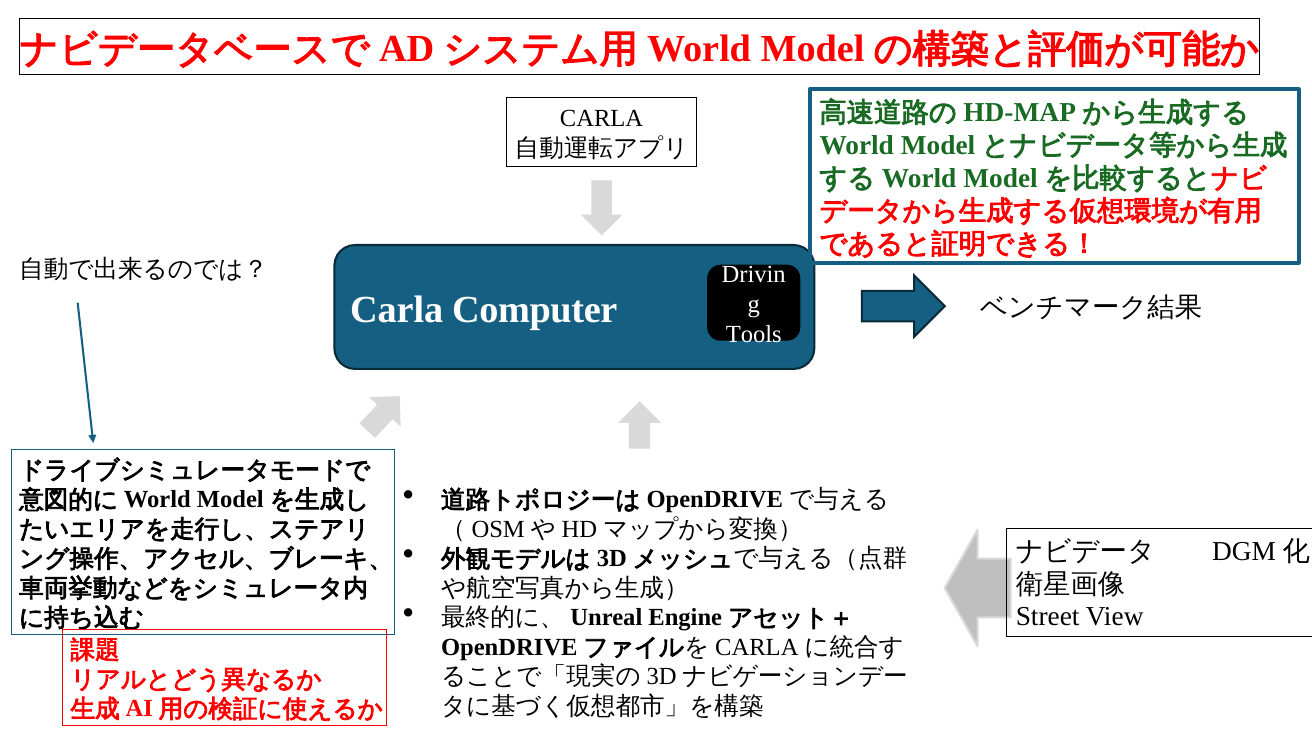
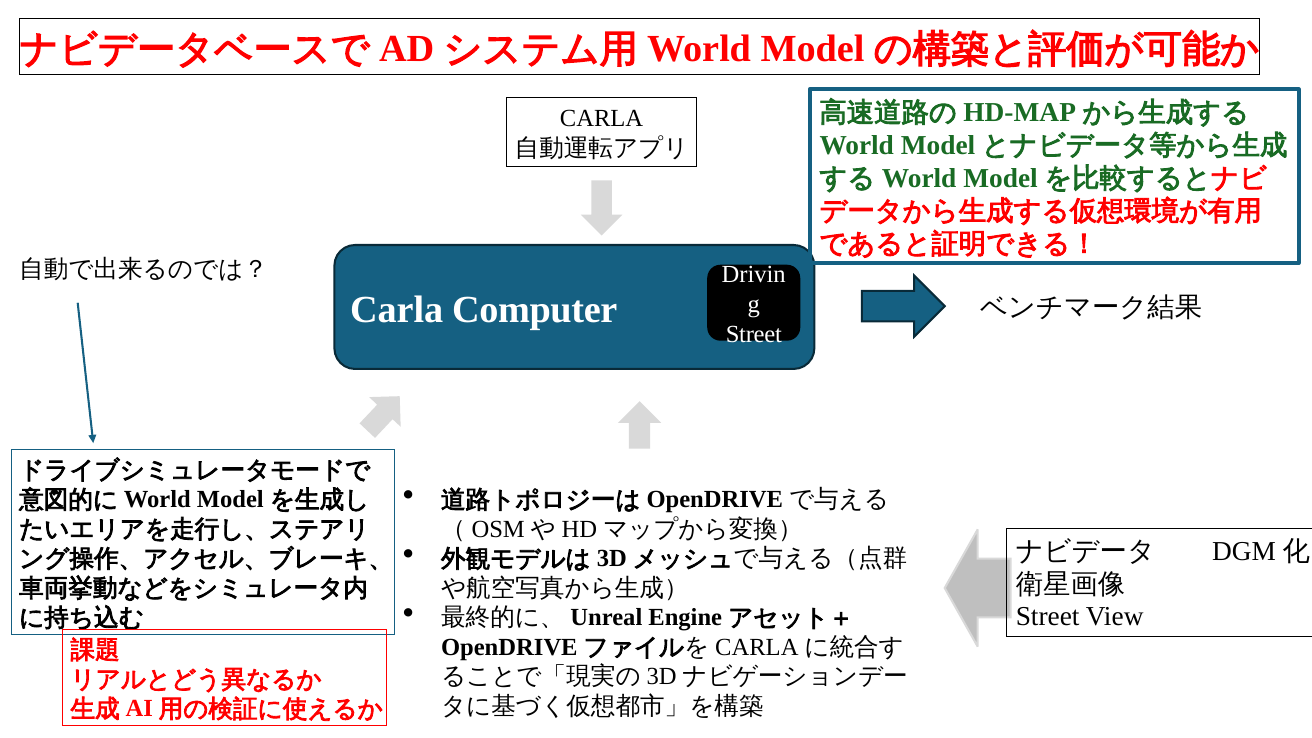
Tools at (754, 334): Tools -> Street
